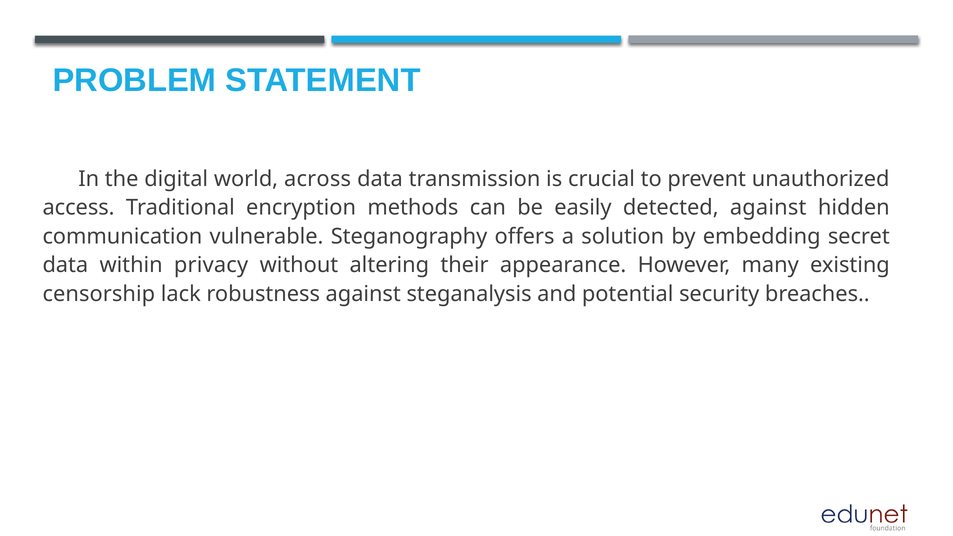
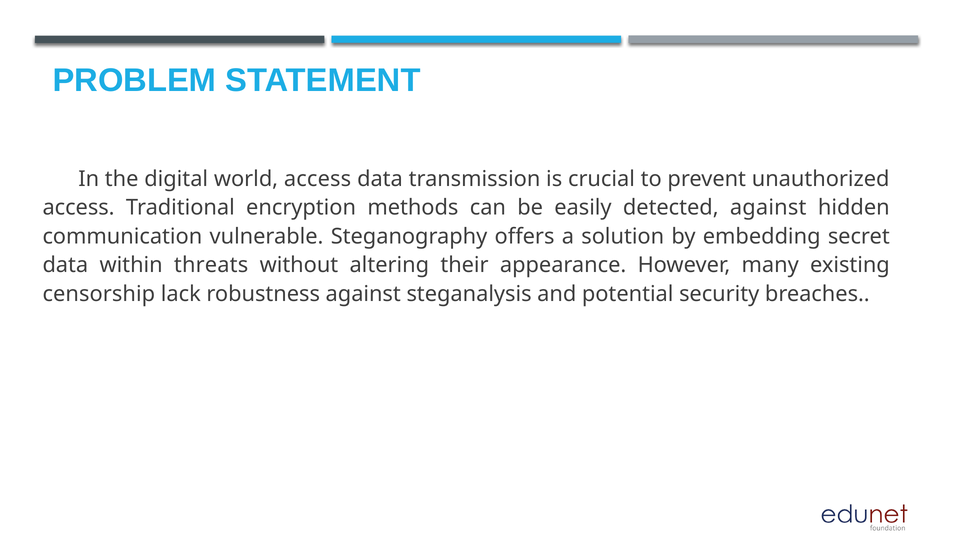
world across: across -> access
privacy: privacy -> threats
